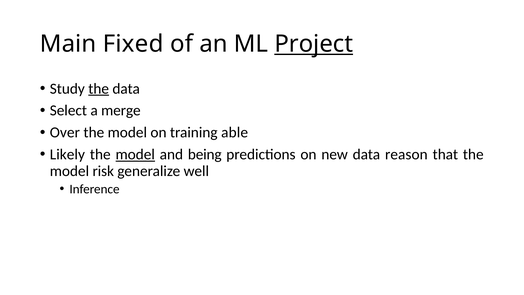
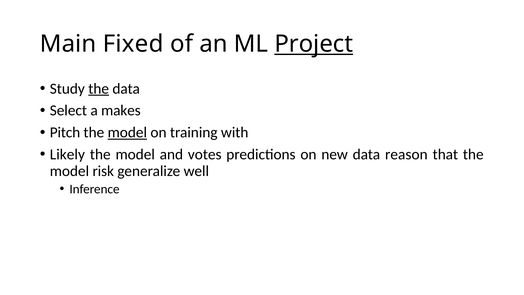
merge: merge -> makes
Over: Over -> Pitch
model at (127, 132) underline: none -> present
able: able -> with
model at (135, 154) underline: present -> none
being: being -> votes
